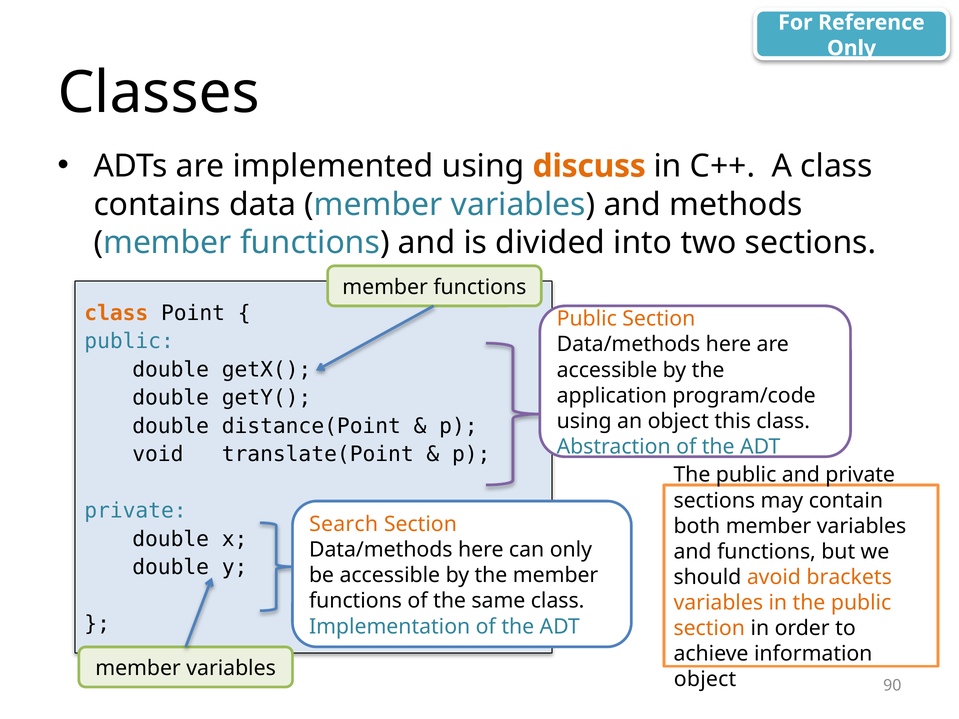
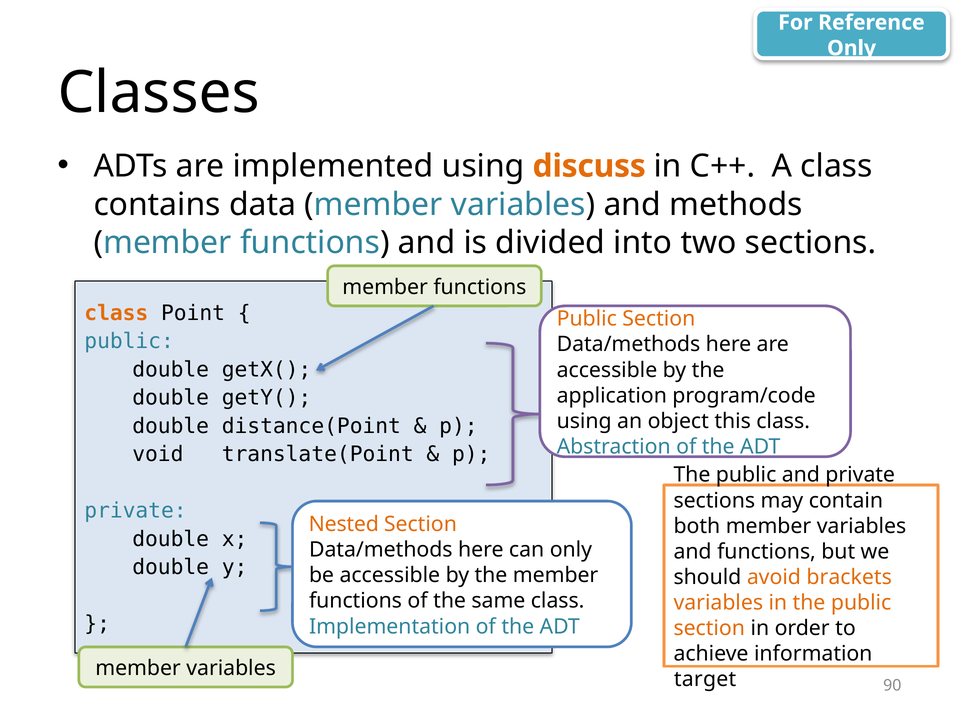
Search: Search -> Nested
object at (705, 680): object -> target
